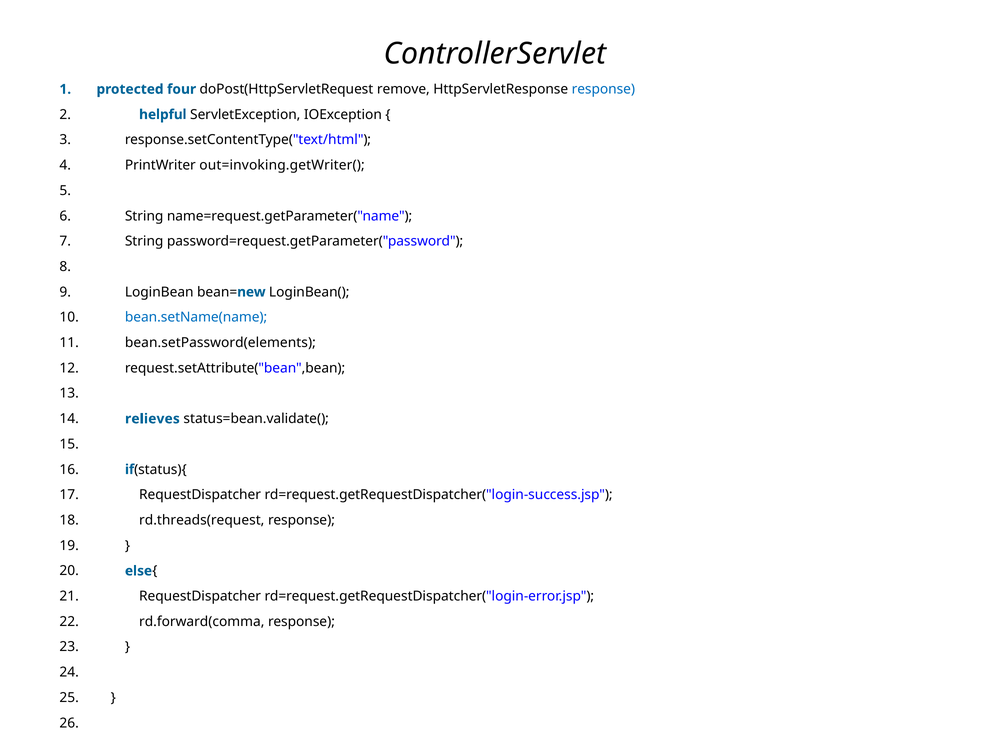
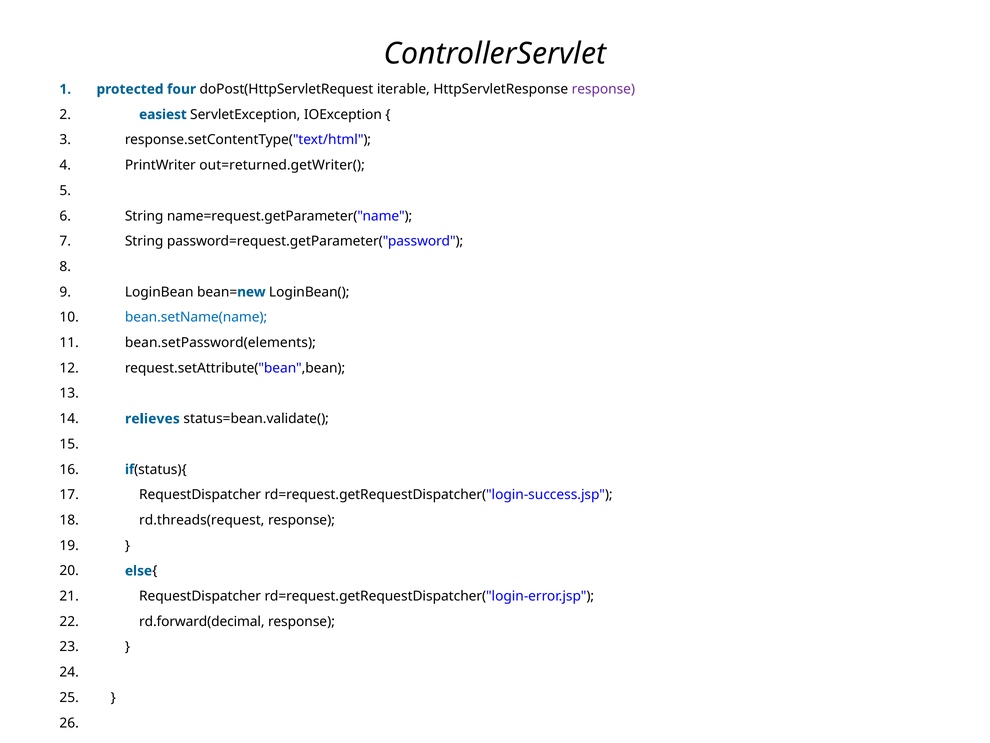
remove: remove -> iterable
response at (603, 89) colour: blue -> purple
helpful: helpful -> easiest
out=invoking.getWriter(: out=invoking.getWriter( -> out=returned.getWriter(
rd.forward(comma: rd.forward(comma -> rd.forward(decimal
